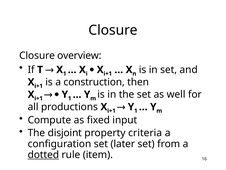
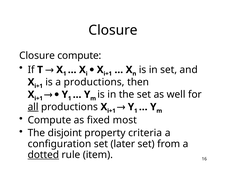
Closure overview: overview -> compute
a construction: construction -> productions
all underline: none -> present
input: input -> most
